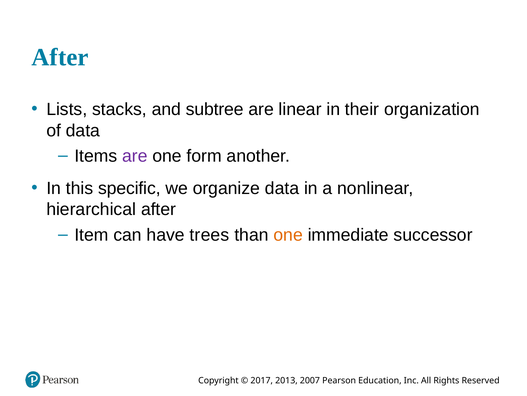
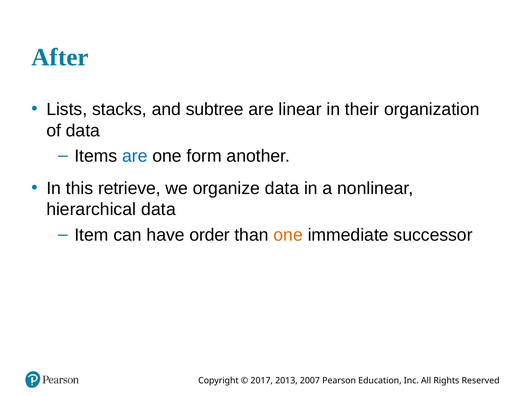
are at (135, 156) colour: purple -> blue
specific: specific -> retrieve
hierarchical after: after -> data
trees: trees -> order
